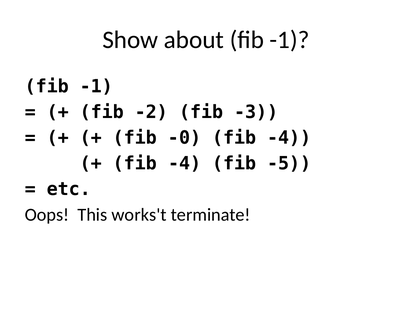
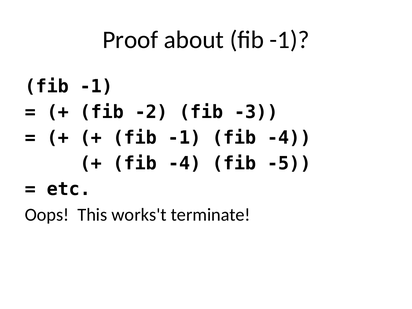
Show: Show -> Proof
-0 at (185, 138): -0 -> -1
